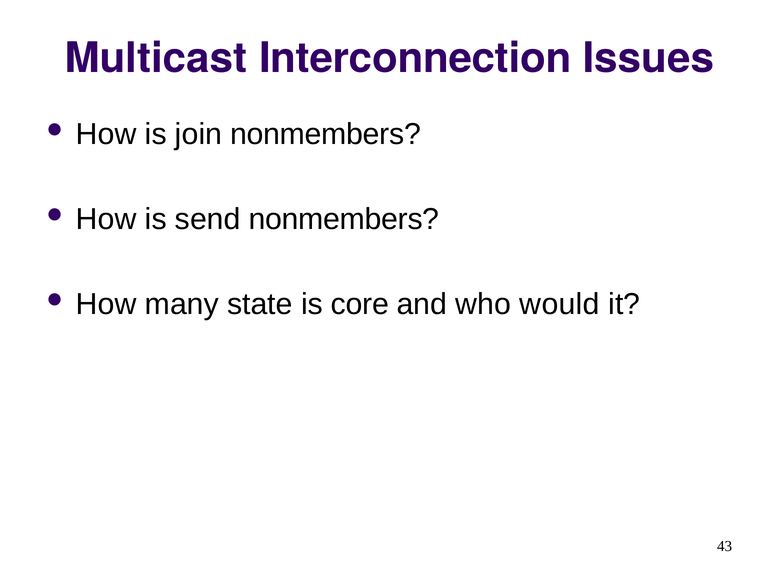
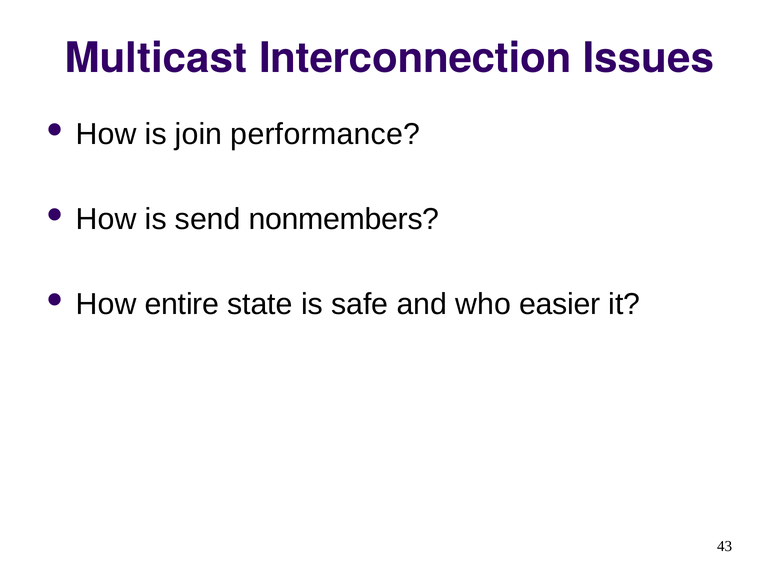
join nonmembers: nonmembers -> performance
many: many -> entire
core: core -> safe
would: would -> easier
